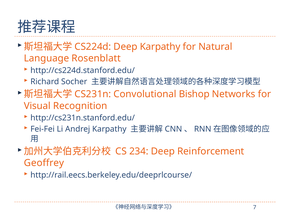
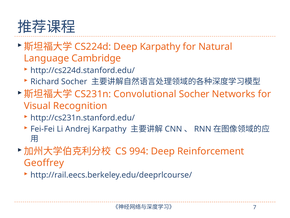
Rosenblatt: Rosenblatt -> Cambridge
Convolutional Bishop: Bishop -> Socher
234: 234 -> 994
